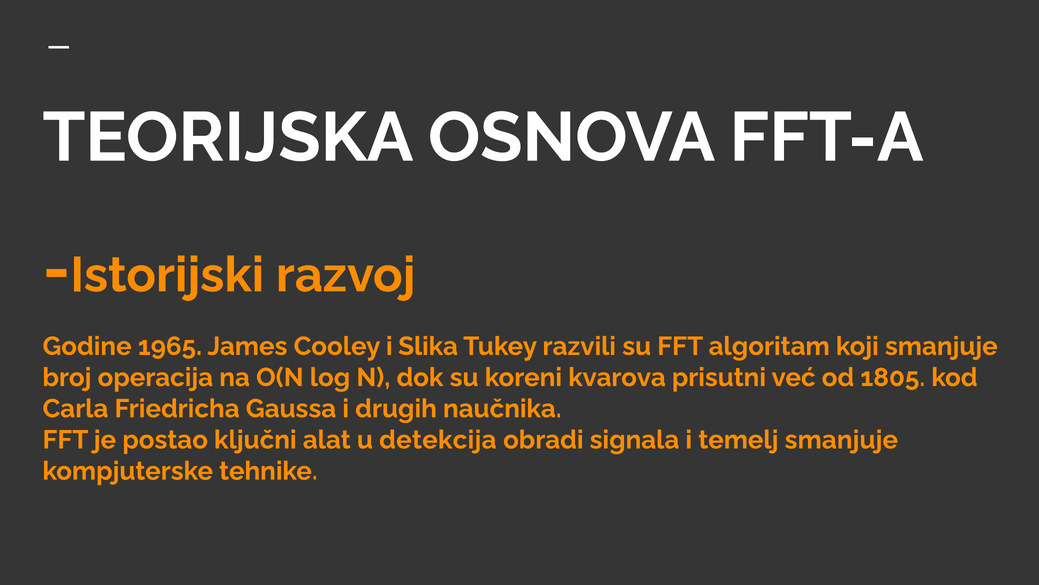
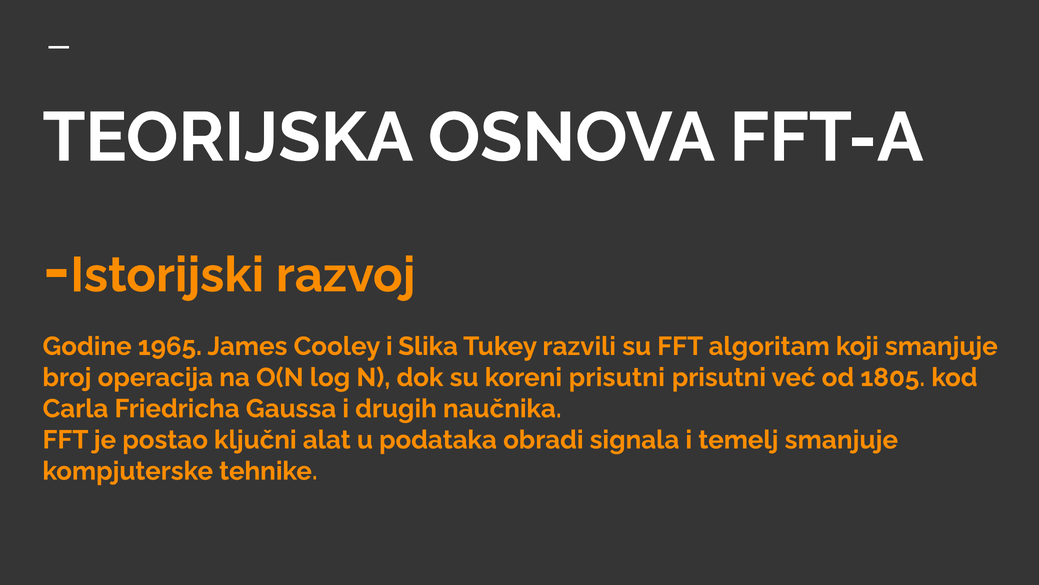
koreni kvarova: kvarova -> prisutni
detekcija: detekcija -> podataka
